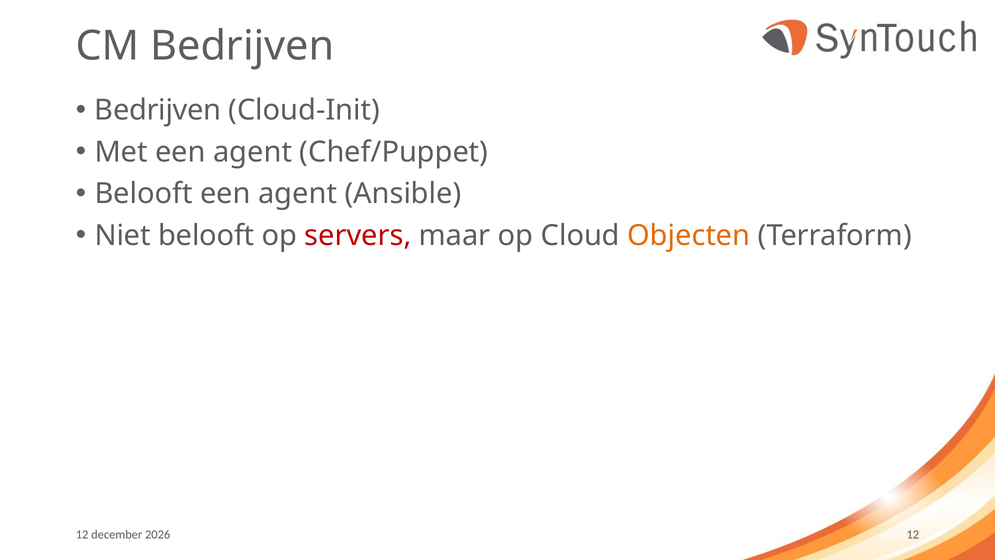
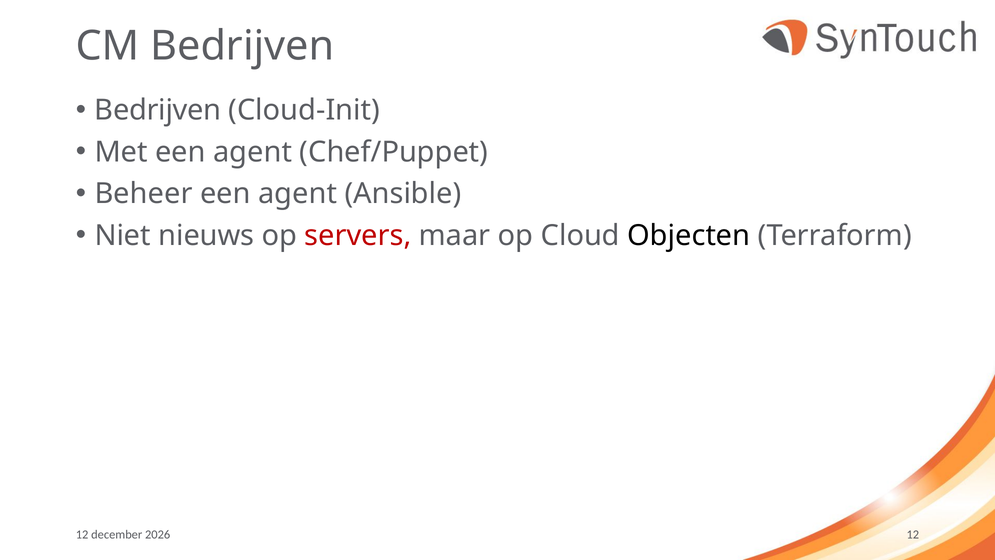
Belooft at (144, 194): Belooft -> Beheer
Niet belooft: belooft -> nieuws
Objecten colour: orange -> black
